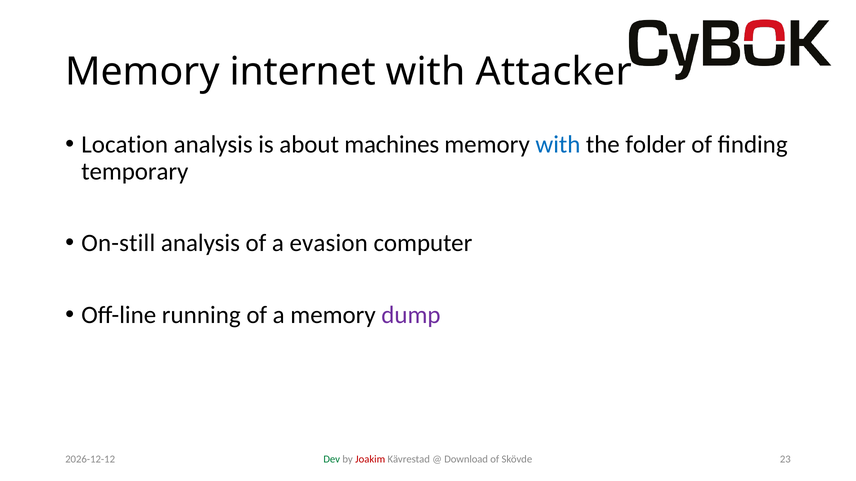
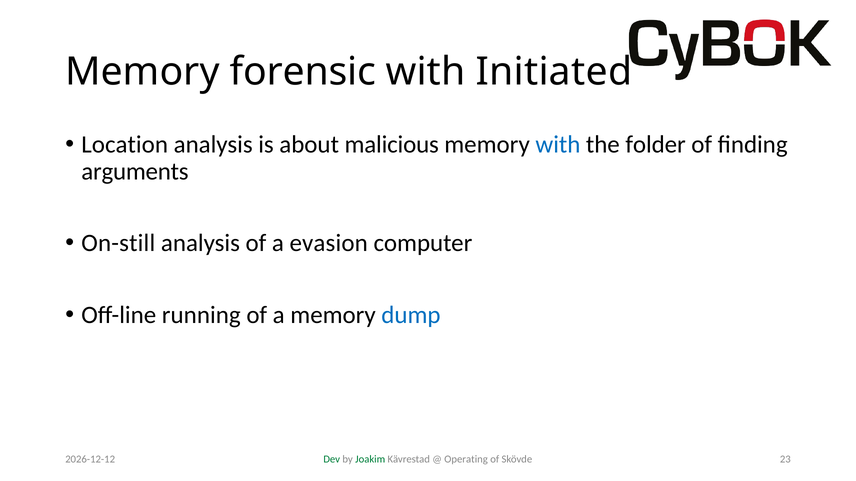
internet: internet -> forensic
Attacker: Attacker -> Initiated
machines: machines -> malicious
temporary: temporary -> arguments
dump colour: purple -> blue
Joakim colour: red -> green
Download: Download -> Operating
